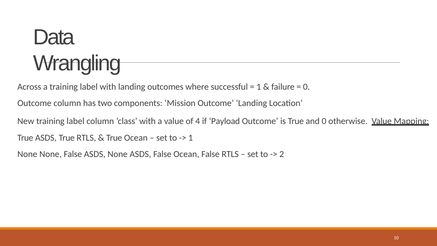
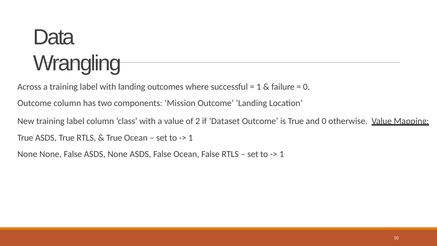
4: 4 -> 2
Payload: Payload -> Dataset
2 at (282, 154): 2 -> 1
